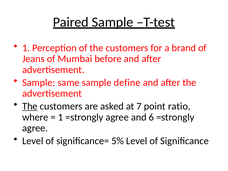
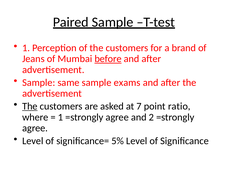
before underline: none -> present
define: define -> exams
6: 6 -> 2
